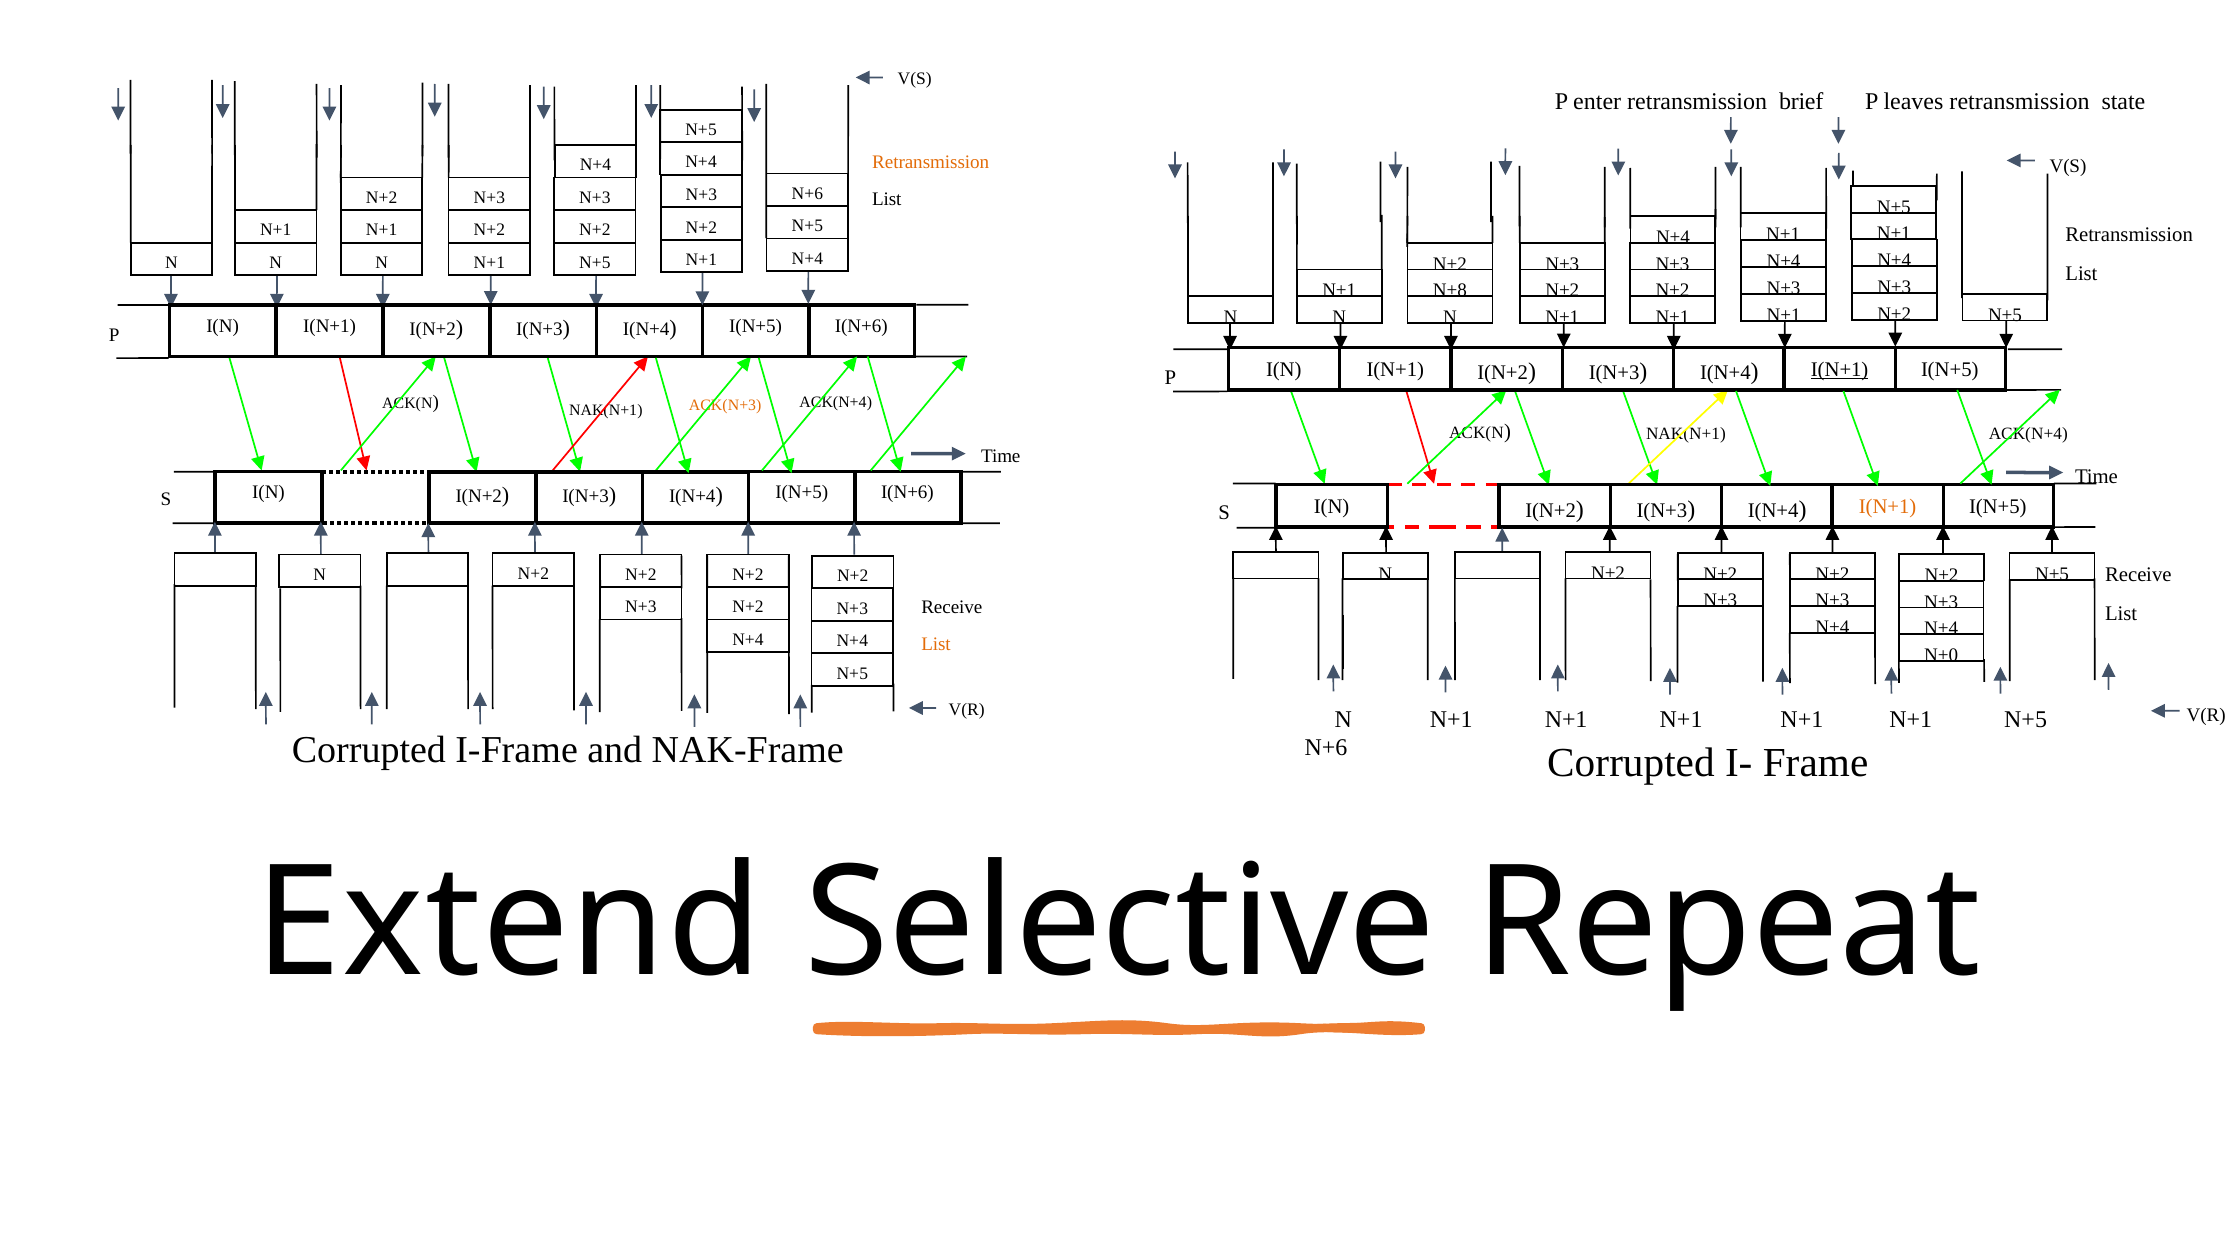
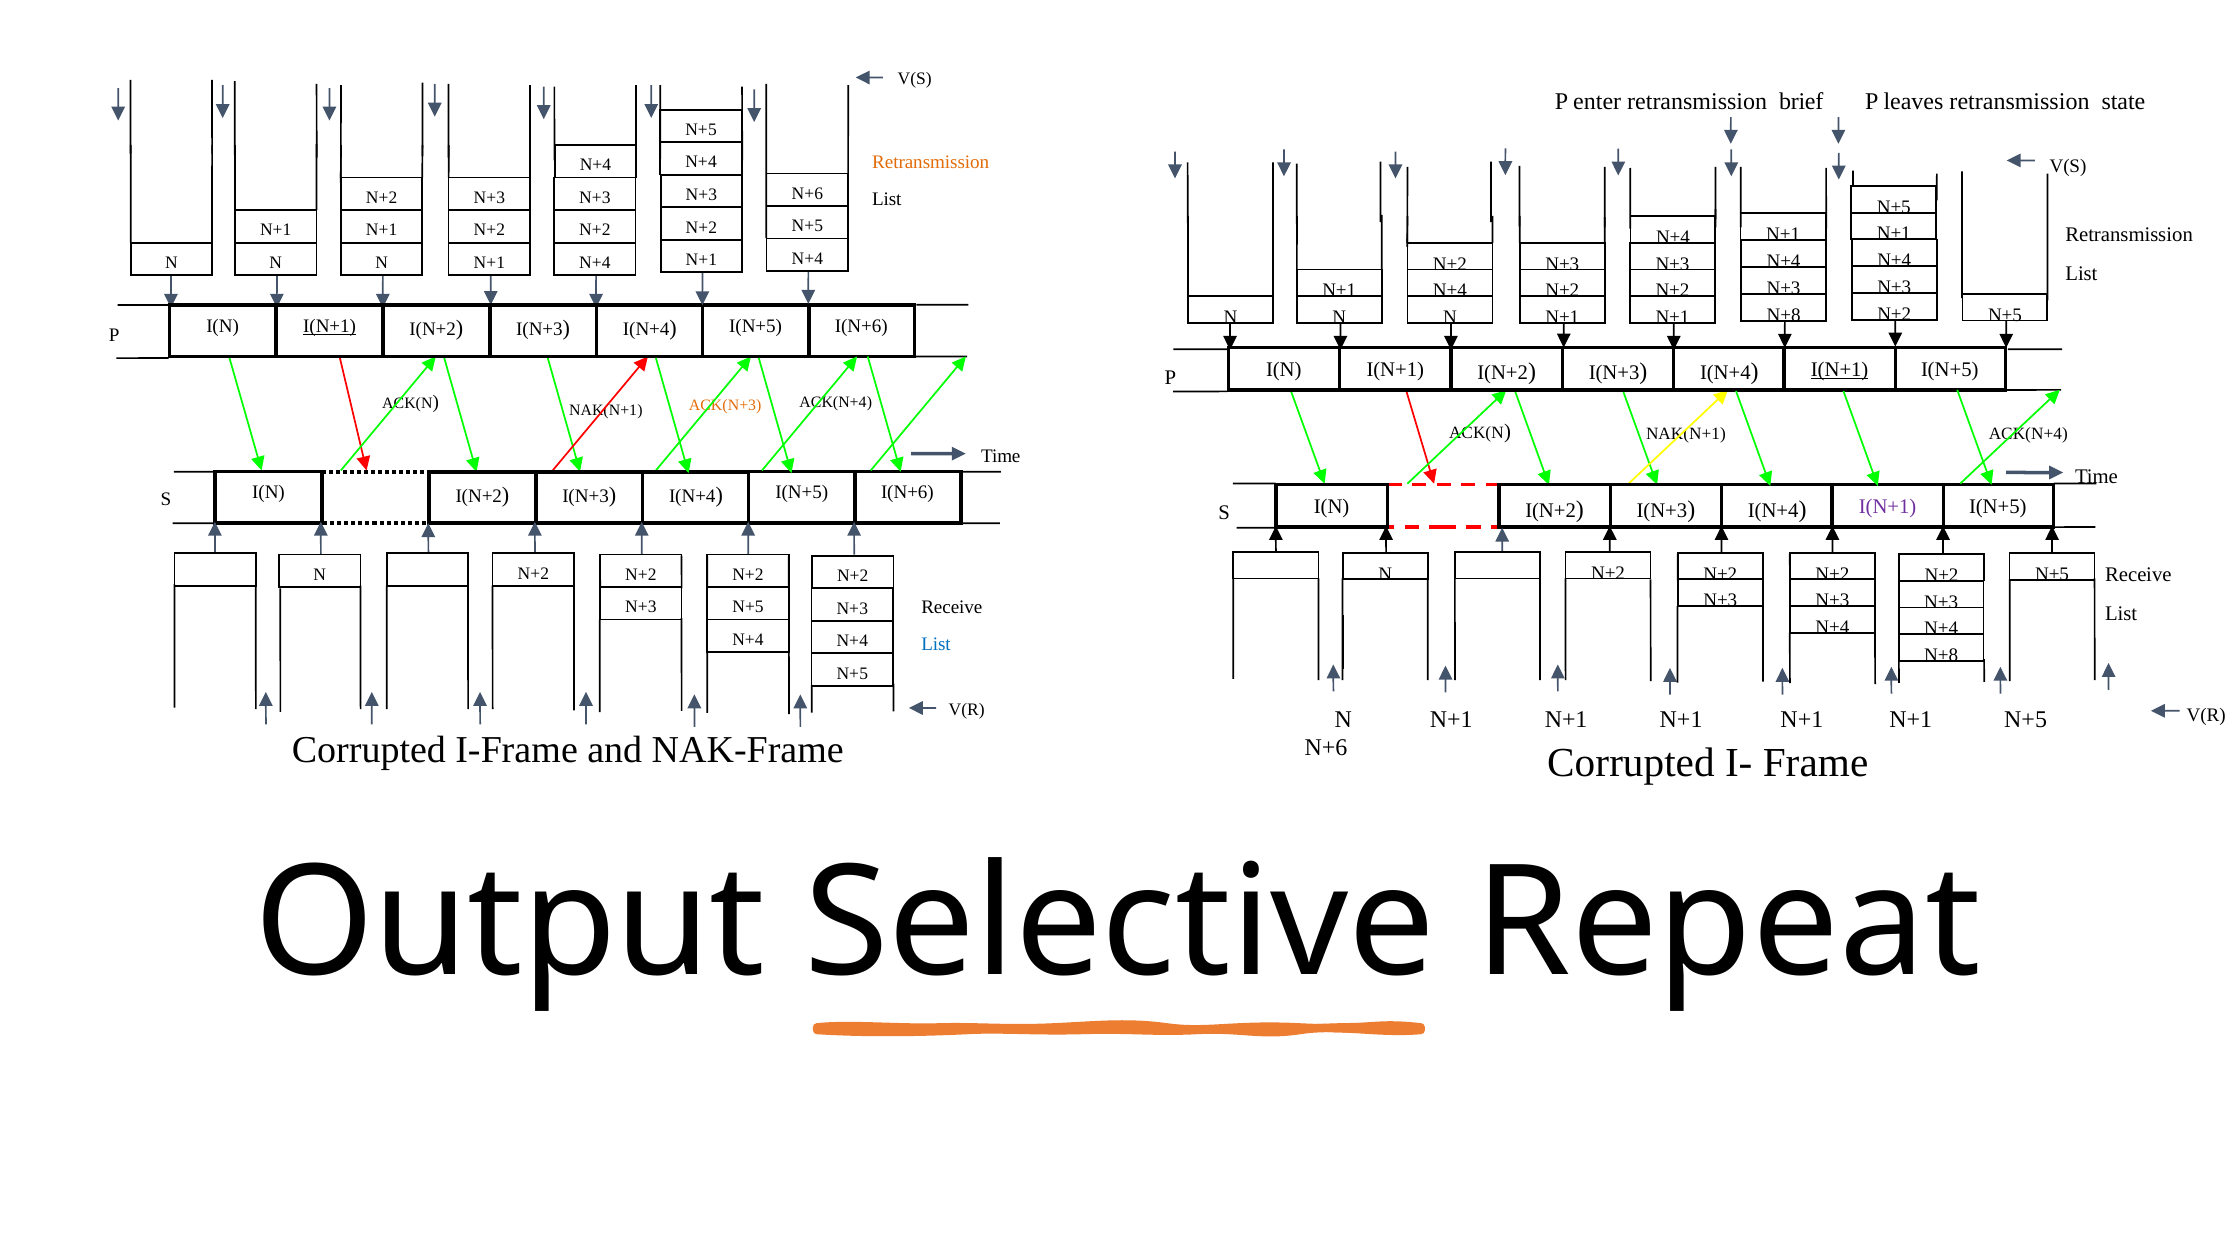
N N+5: N+5 -> N+4
N+8 at (1450, 290): N+8 -> N+4
N+1 at (1784, 315): N+1 -> N+8
I(N+1 at (330, 326) underline: none -> present
I(N+1 at (1888, 507) colour: orange -> purple
N+2 at (748, 607): N+2 -> N+5
List at (936, 644) colour: orange -> blue
N+0 at (1941, 655): N+0 -> N+8
Extend: Extend -> Output
